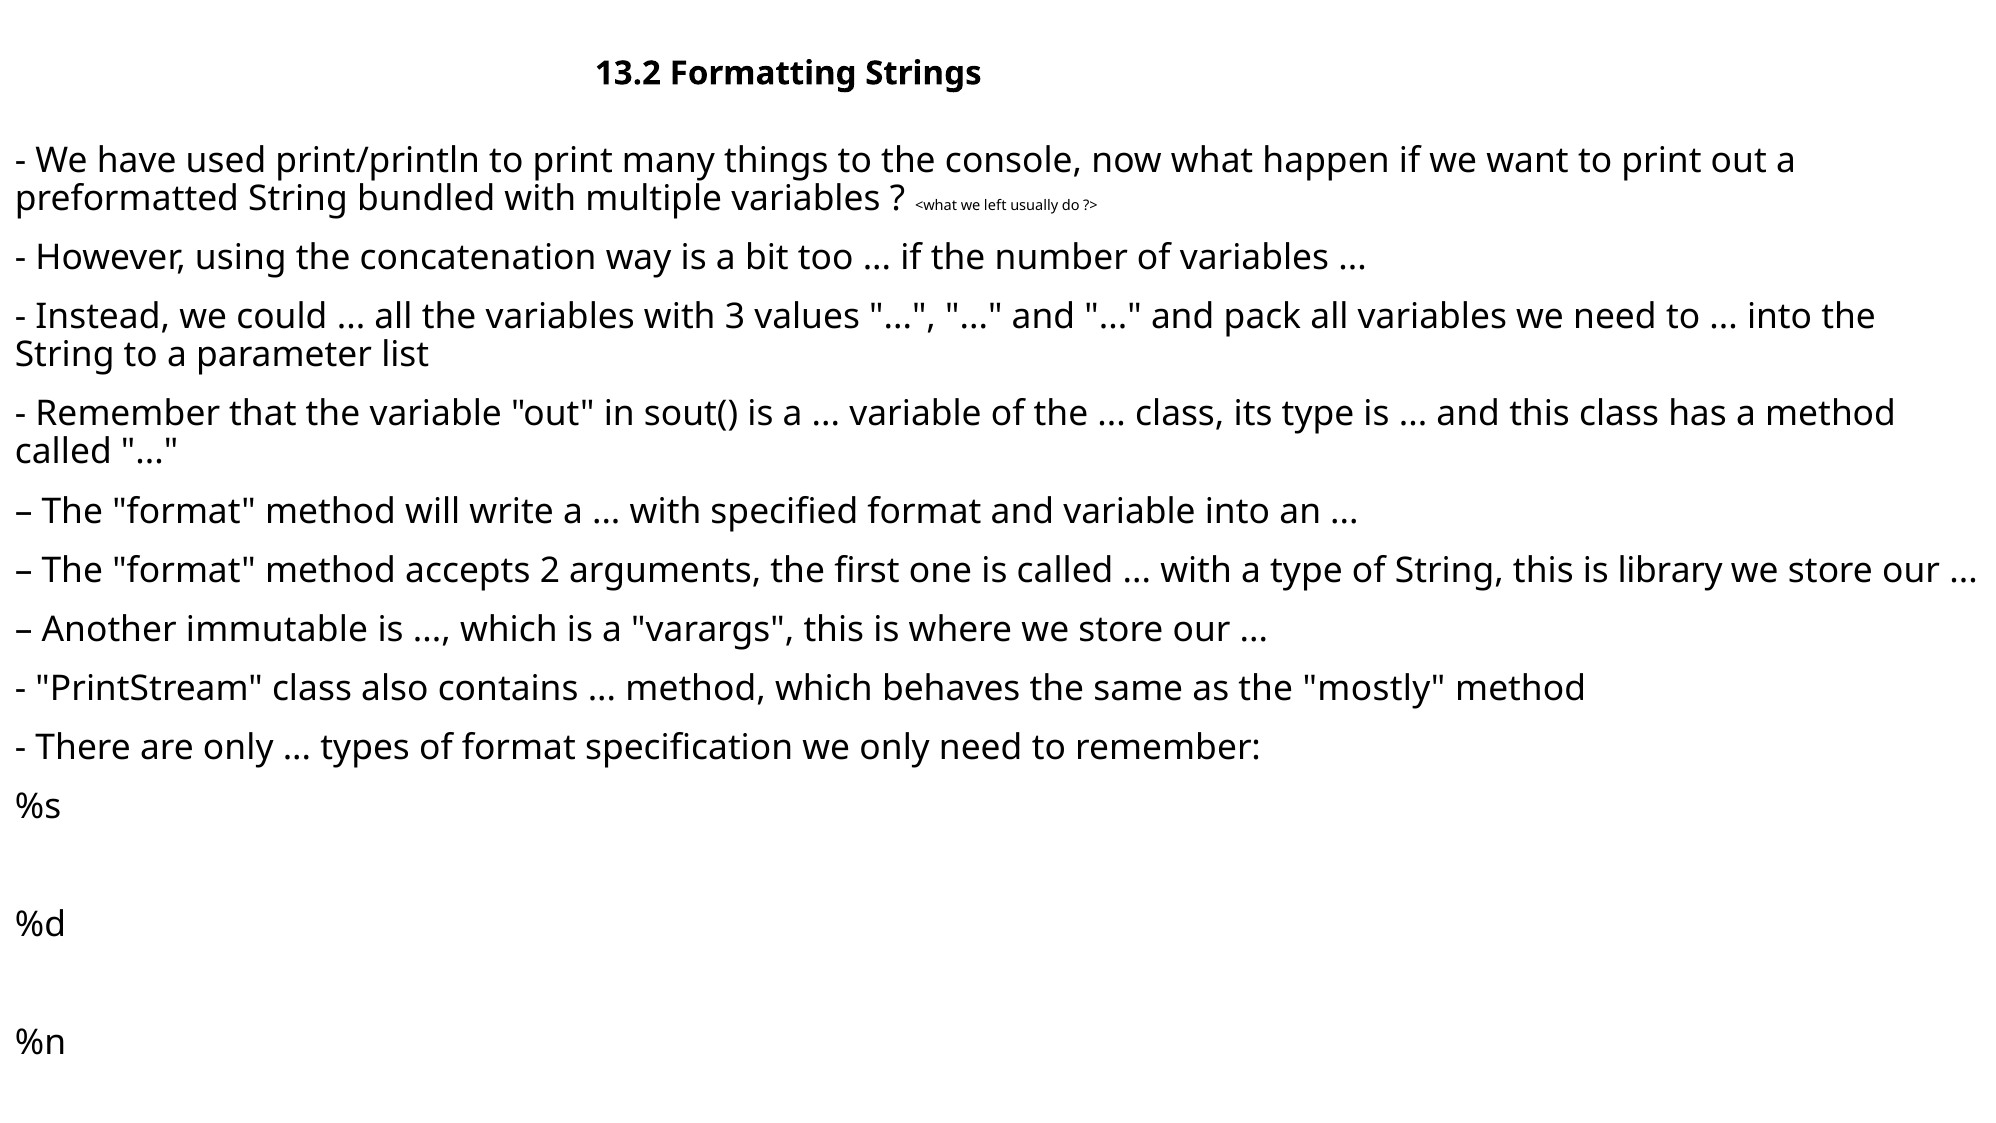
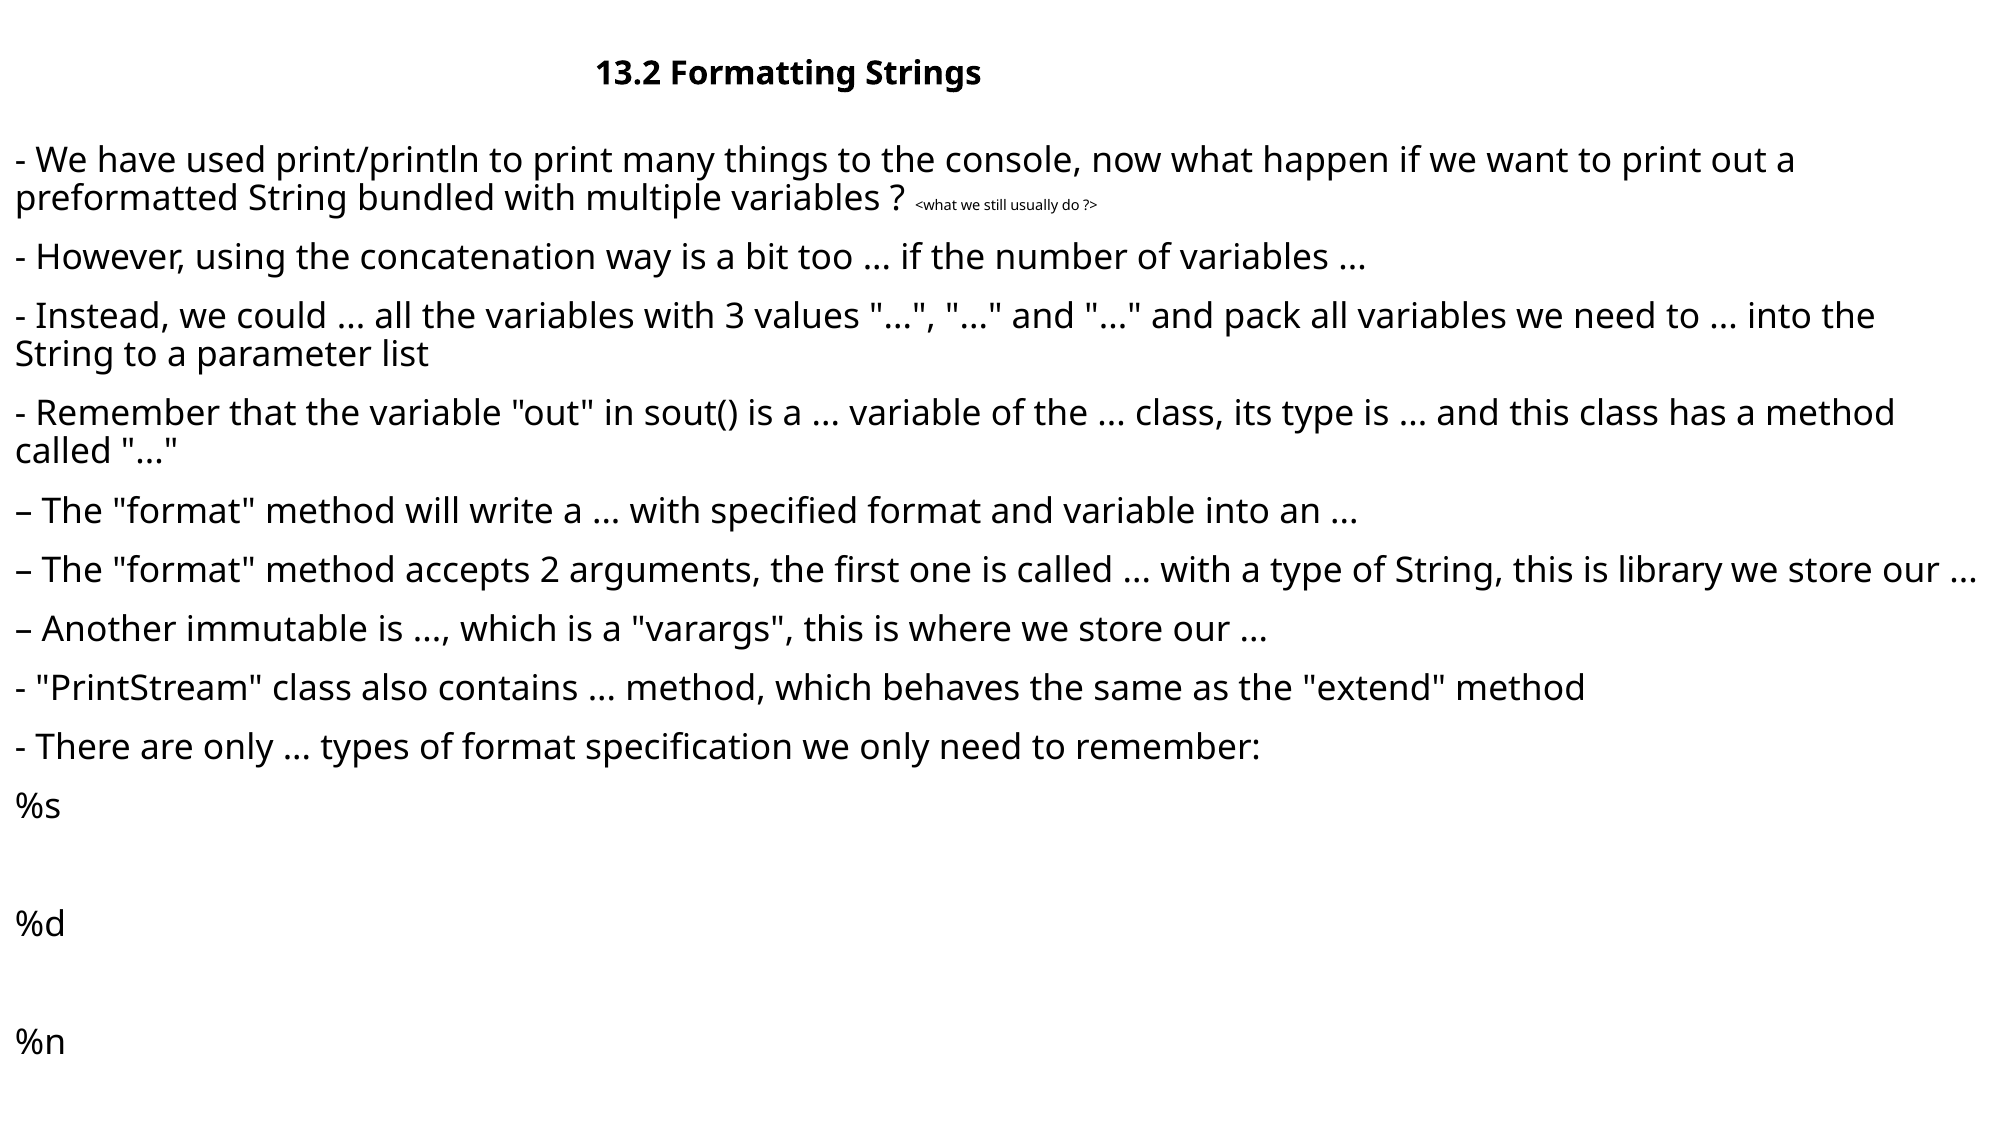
left: left -> still
mostly: mostly -> extend
